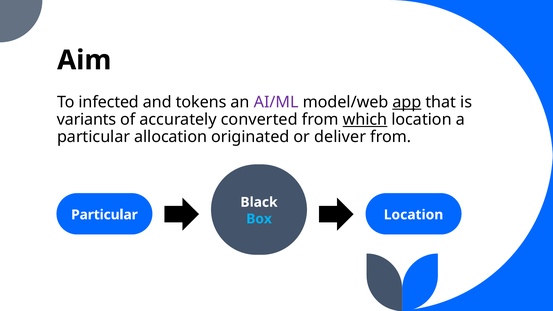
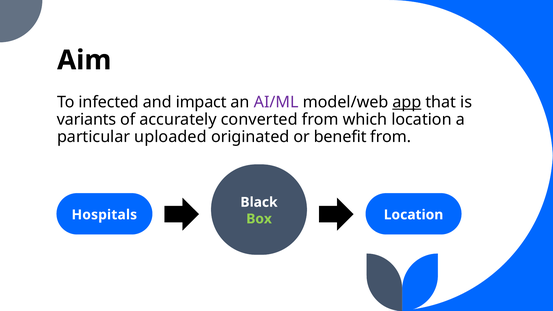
tokens: tokens -> impact
which underline: present -> none
allocation: allocation -> uploaded
deliver: deliver -> benefit
Particular at (104, 215): Particular -> Hospitals
Box colour: light blue -> light green
